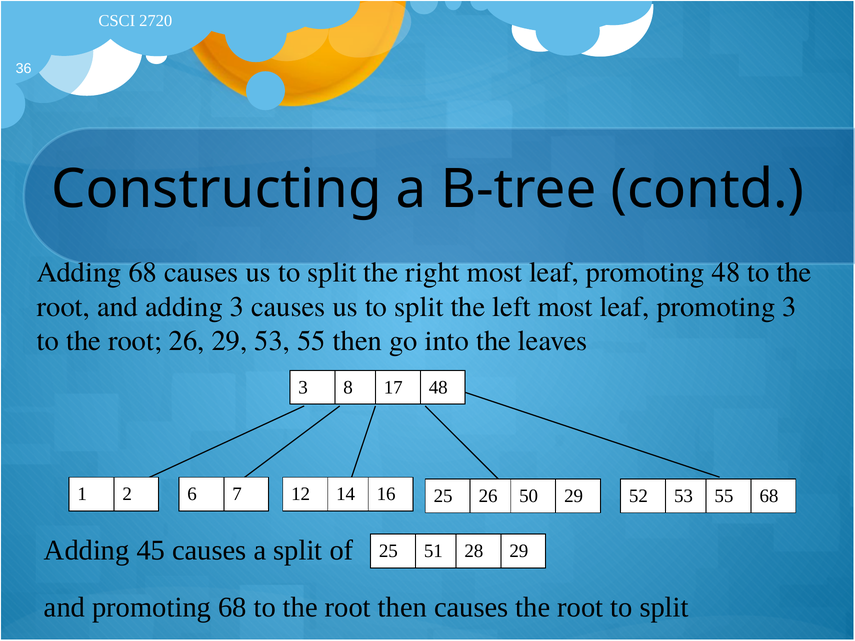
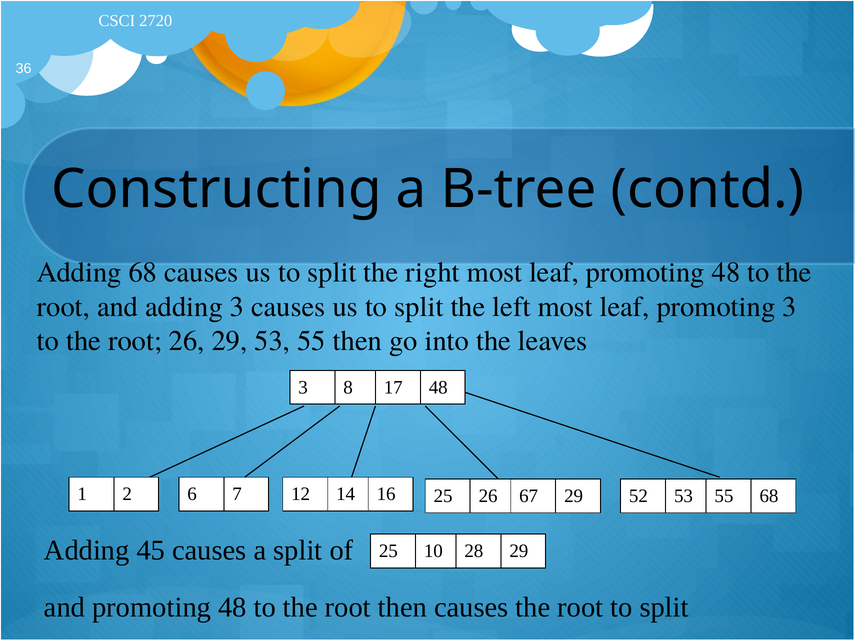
50: 50 -> 67
51: 51 -> 10
and promoting 68: 68 -> 48
